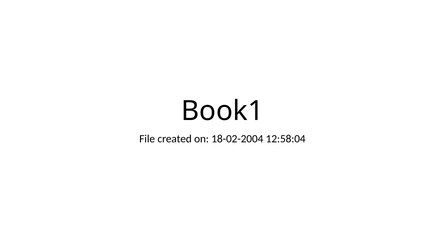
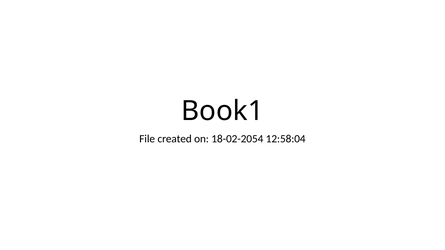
18-02-2004: 18-02-2004 -> 18-02-2054
